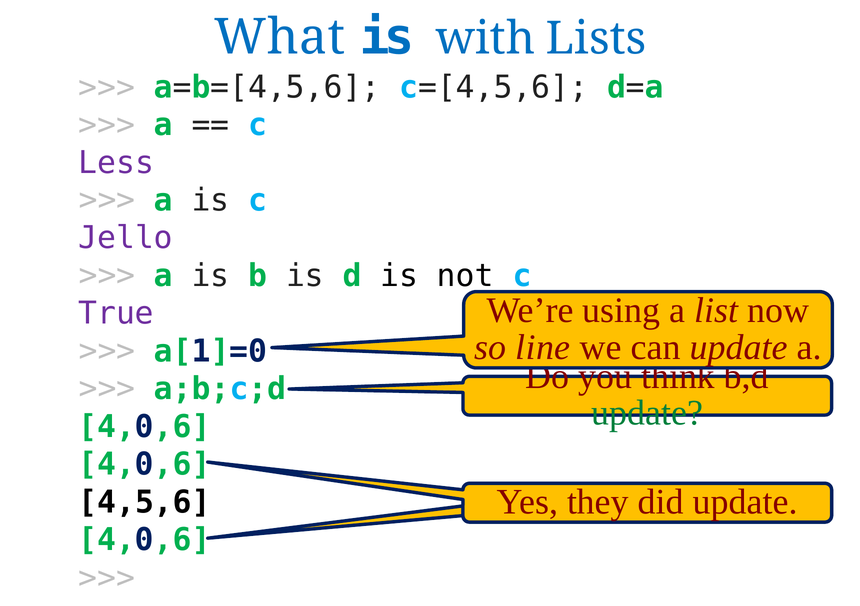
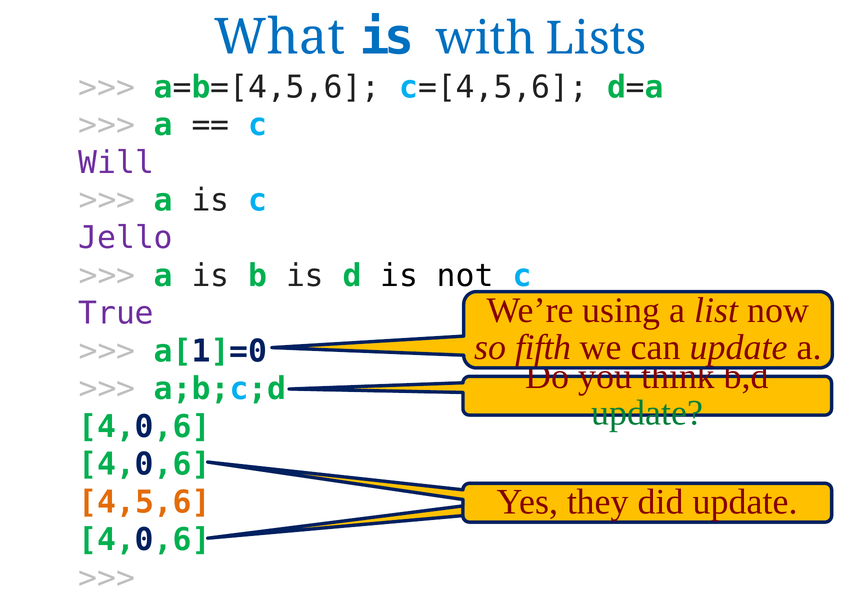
Less: Less -> Will
line: line -> fifth
4,5,6 colour: black -> orange
